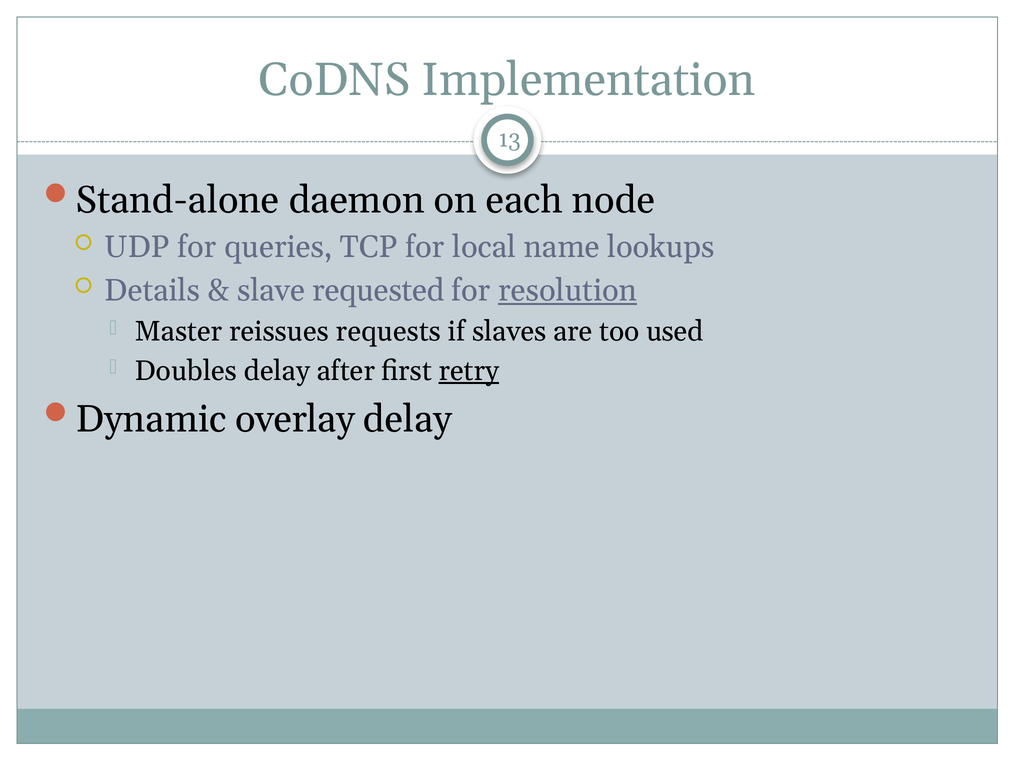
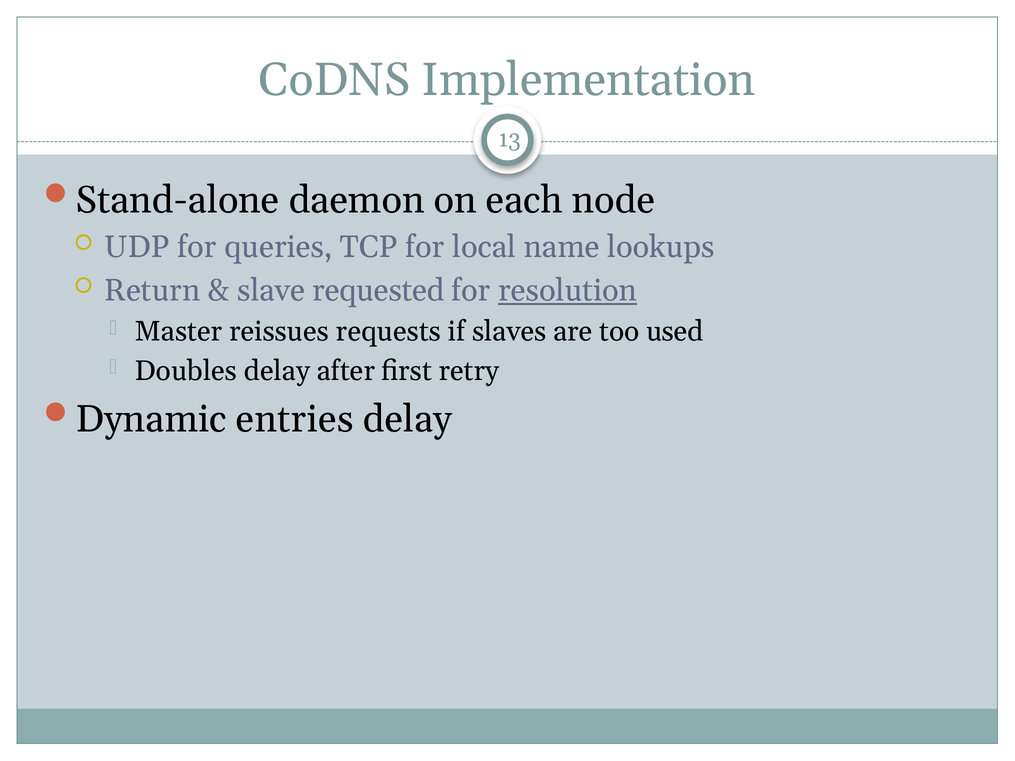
Details: Details -> Return
retry underline: present -> none
overlay: overlay -> entries
